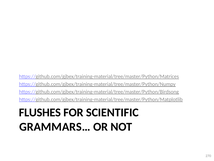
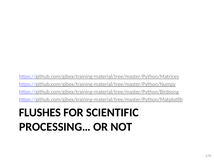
GRAMMARS…: GRAMMARS… -> PROCESSING…
